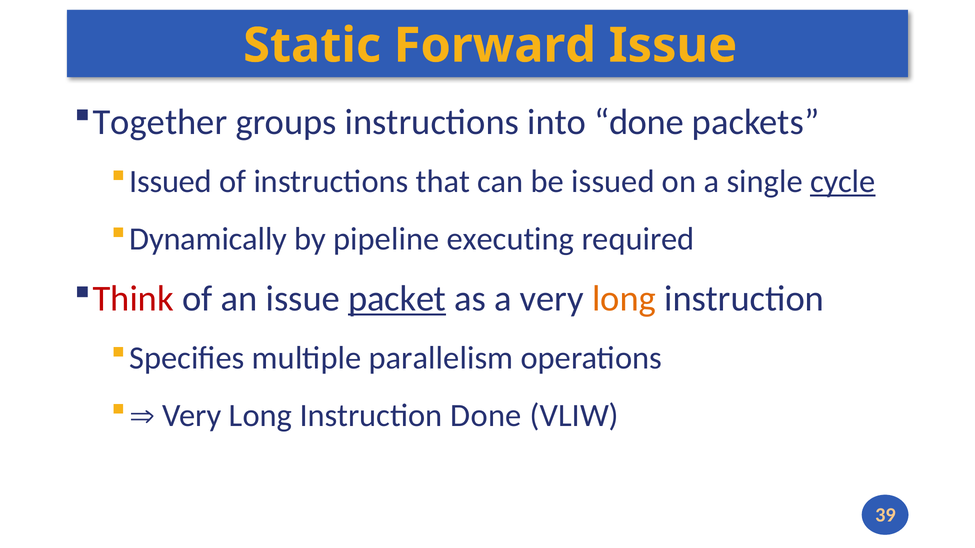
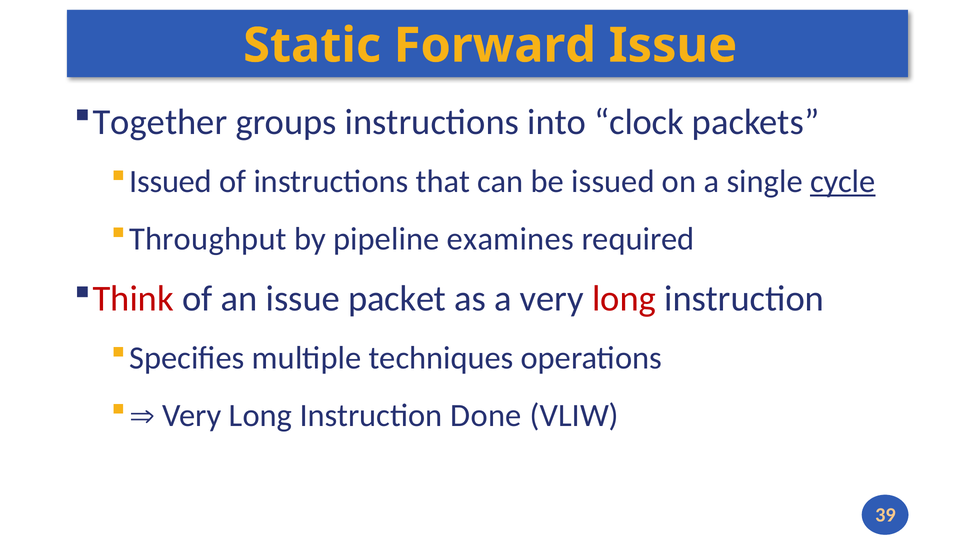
into done: done -> clock
Dynamically: Dynamically -> Throughput
executing: executing -> examines
packet underline: present -> none
long at (624, 299) colour: orange -> red
parallelism: parallelism -> techniques
